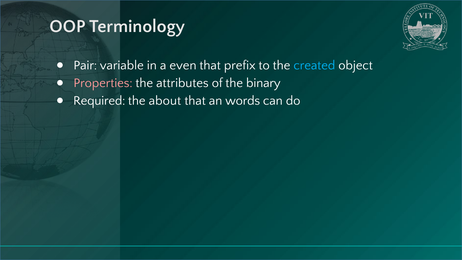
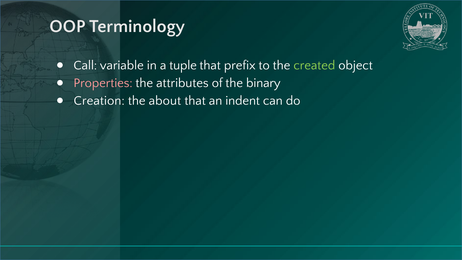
Pair: Pair -> Call
even: even -> tuple
created colour: light blue -> light green
Required: Required -> Creation
words: words -> indent
